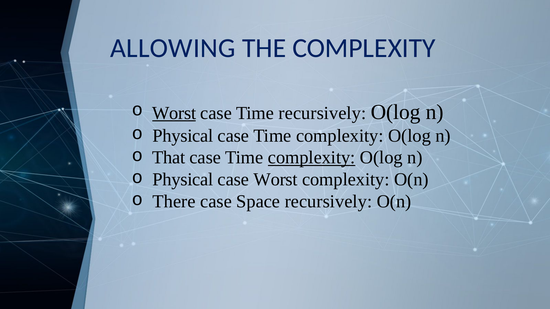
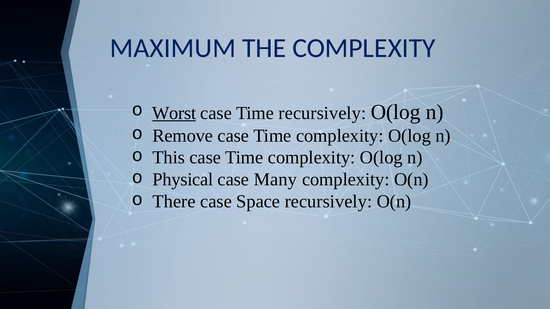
ALLOWING: ALLOWING -> MAXIMUM
Physical at (183, 136): Physical -> Remove
That: That -> This
complexity at (312, 158) underline: present -> none
case Worst: Worst -> Many
